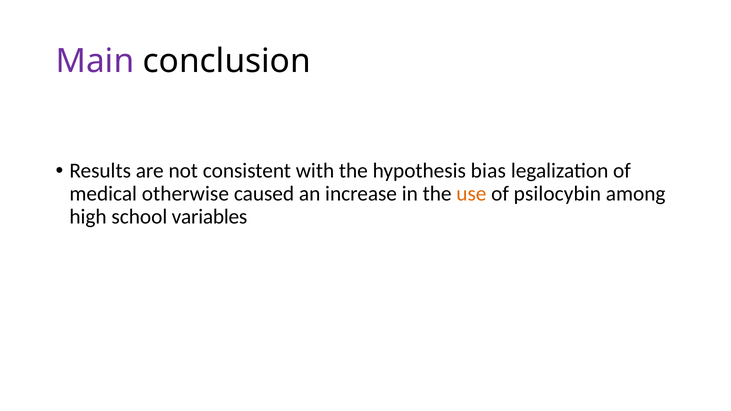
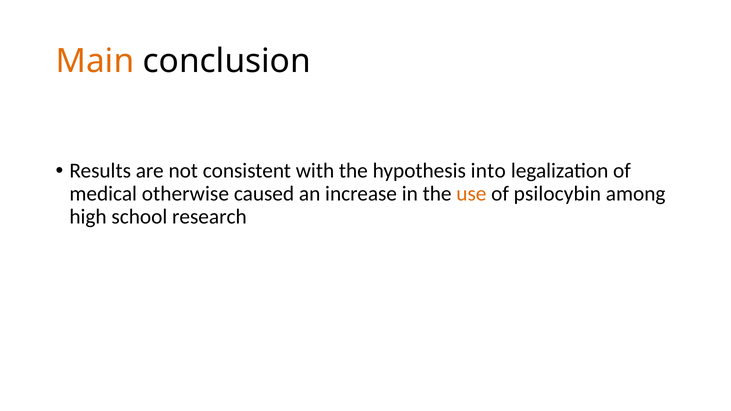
Main colour: purple -> orange
bias: bias -> into
variables: variables -> research
